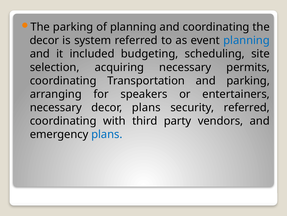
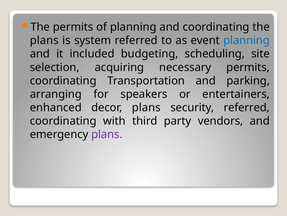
The parking: parking -> permits
decor at (44, 40): decor -> plans
necessary at (56, 107): necessary -> enhanced
plans at (107, 134) colour: blue -> purple
